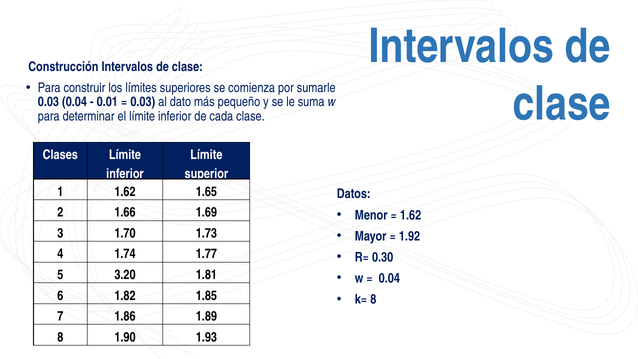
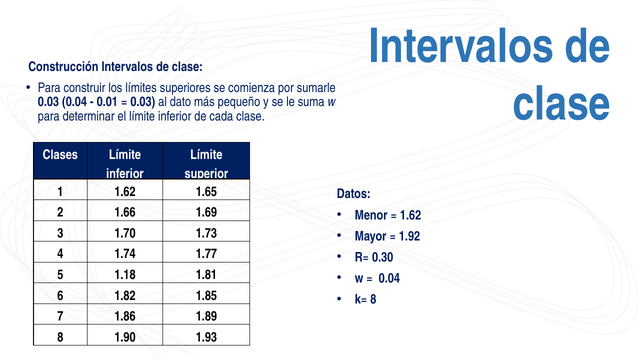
3.20: 3.20 -> 1.18
